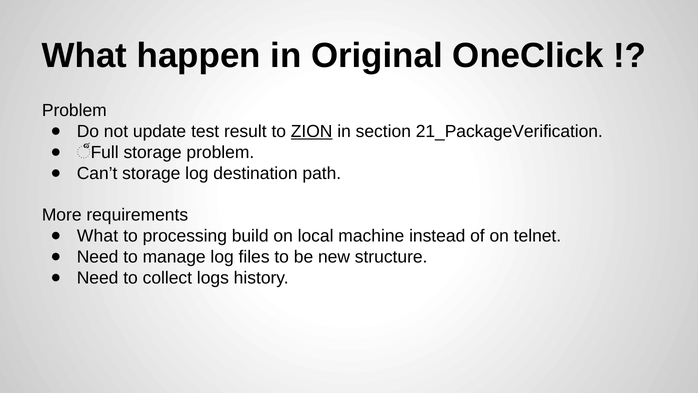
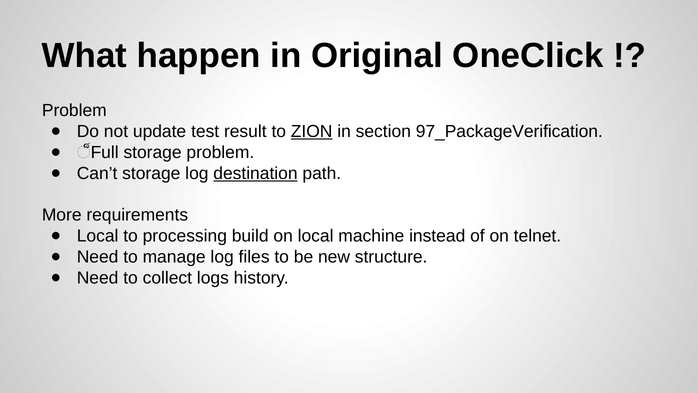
21_PackageVerification: 21_PackageVerification -> 97_PackageVerification
destination underline: none -> present
What at (98, 236): What -> Local
